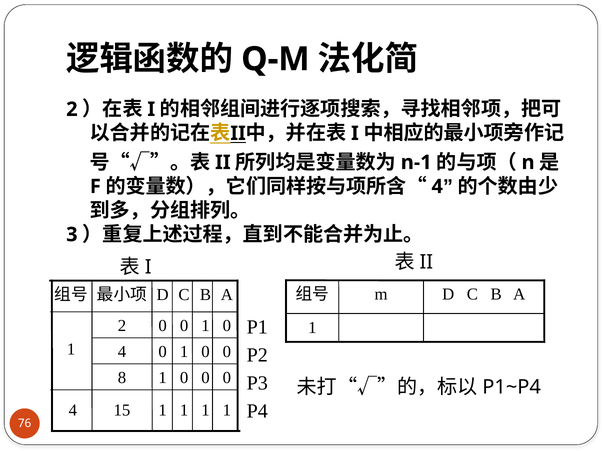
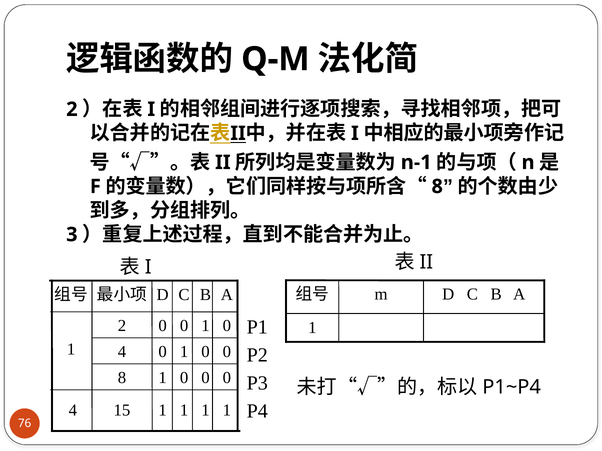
4 at (437, 187): 4 -> 8
